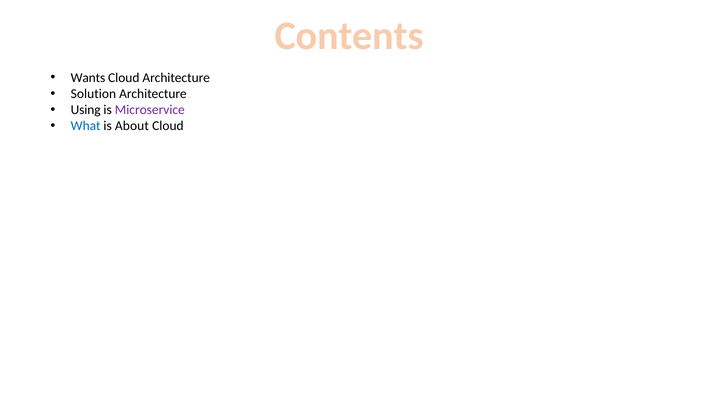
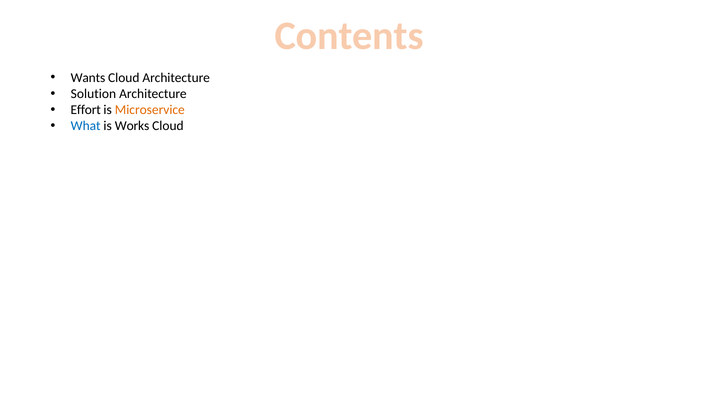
Using: Using -> Effort
Microservice colour: purple -> orange
About: About -> Works
